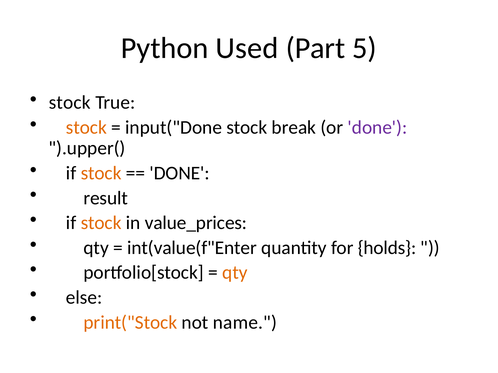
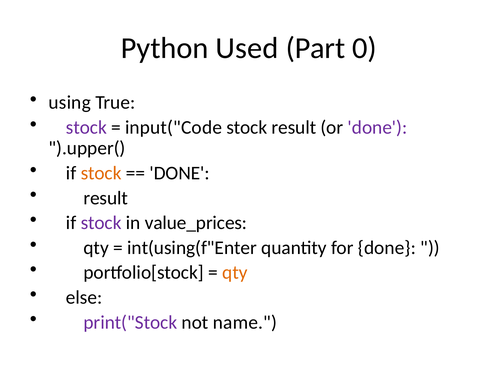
5: 5 -> 0
stock at (70, 103): stock -> using
stock at (86, 128) colour: orange -> purple
input("Done: input("Done -> input("Code
stock break: break -> result
stock at (101, 223) colour: orange -> purple
int(value(f"Enter: int(value(f"Enter -> int(using(f"Enter
for holds: holds -> done
print("Stock colour: orange -> purple
